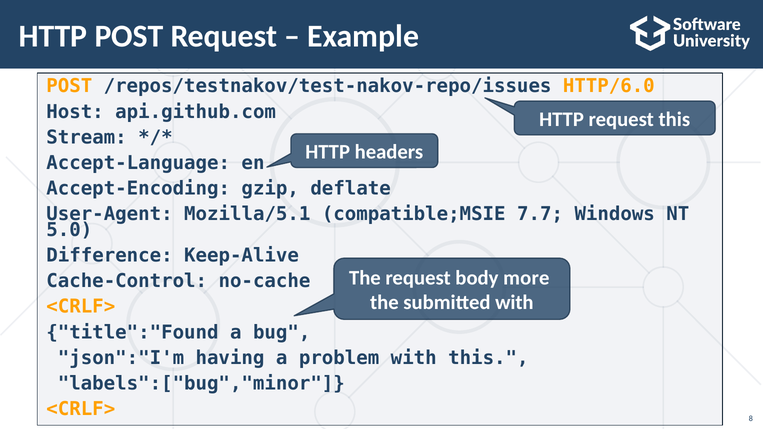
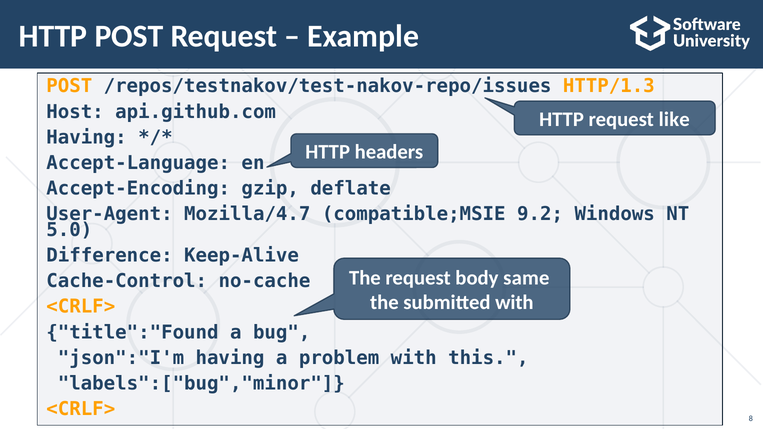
HTTP/6.0: HTTP/6.0 -> HTTP/1.3
request this: this -> like
Stream at (87, 137): Stream -> Having
Mozilla/5.1: Mozilla/5.1 -> Mozilla/4.7
7.7: 7.7 -> 9.2
more: more -> same
